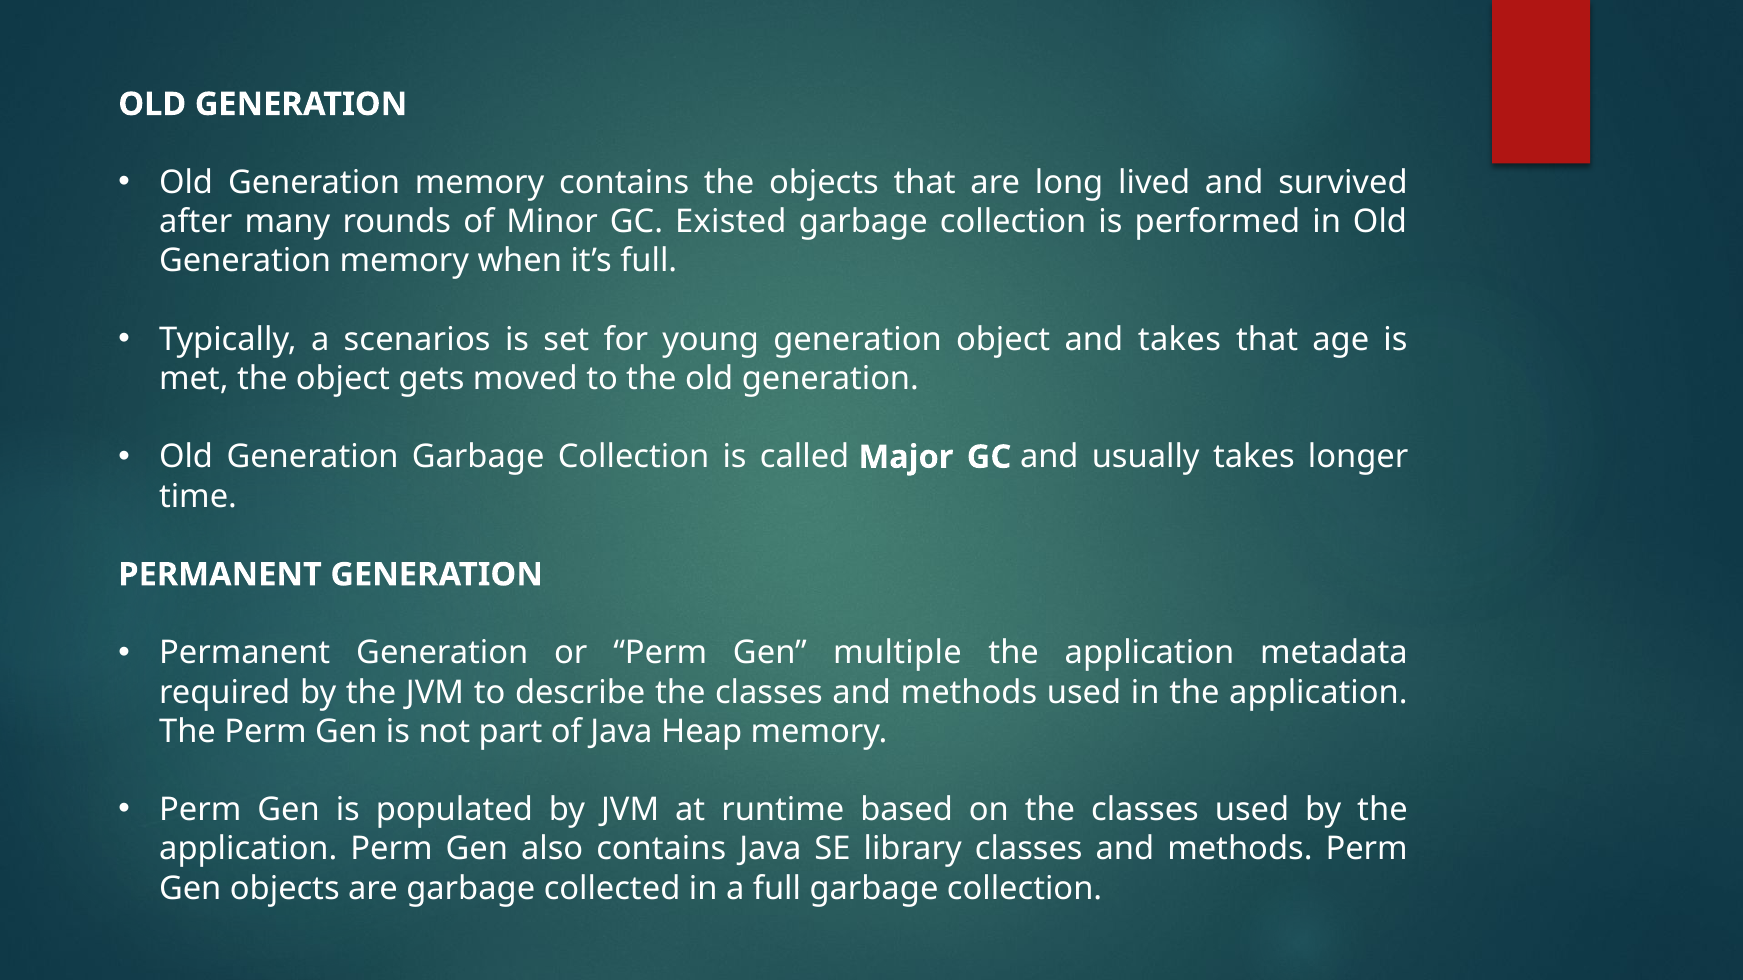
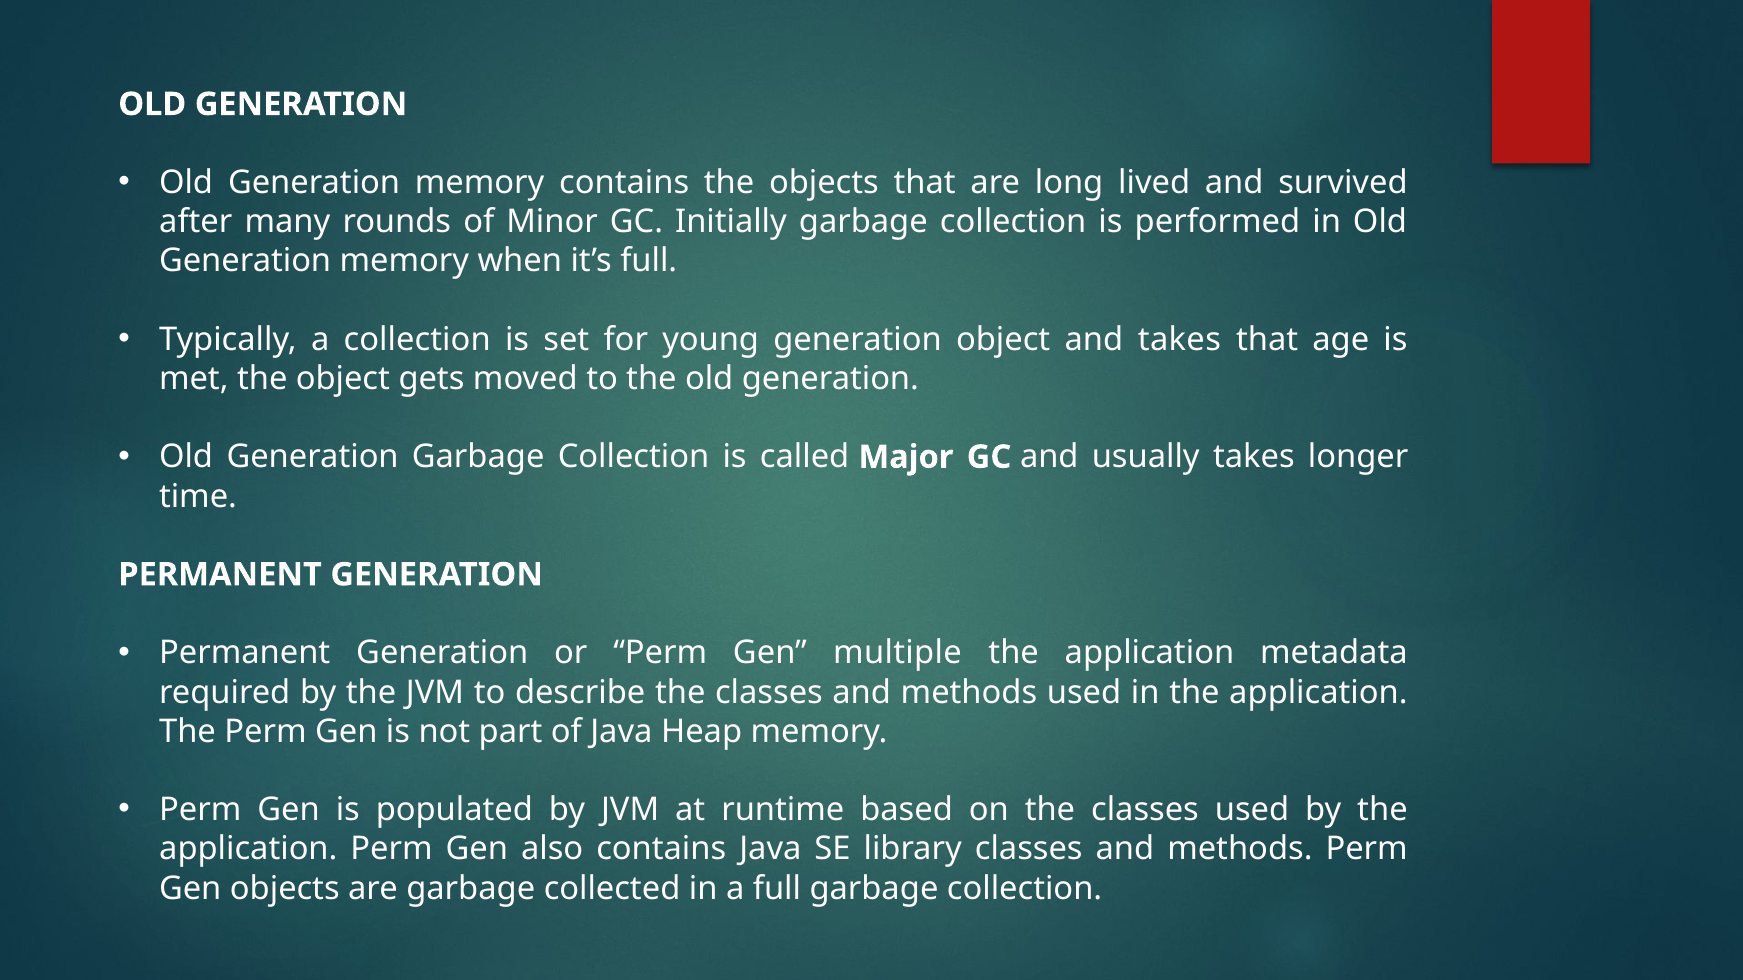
Existed: Existed -> Initially
a scenarios: scenarios -> collection
